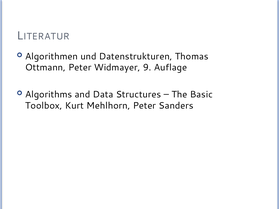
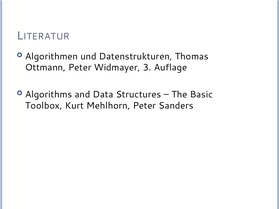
9: 9 -> 3
